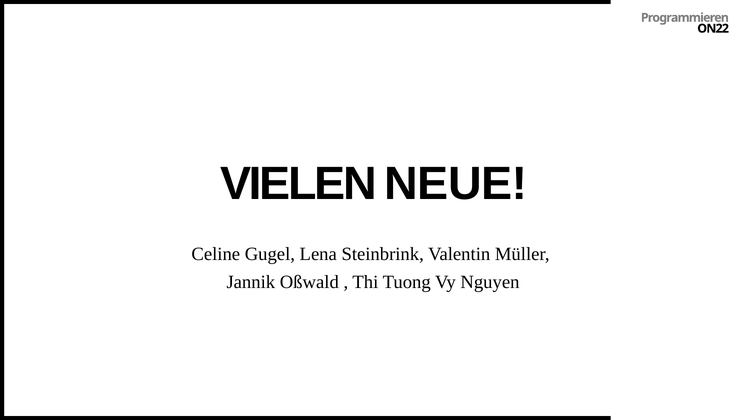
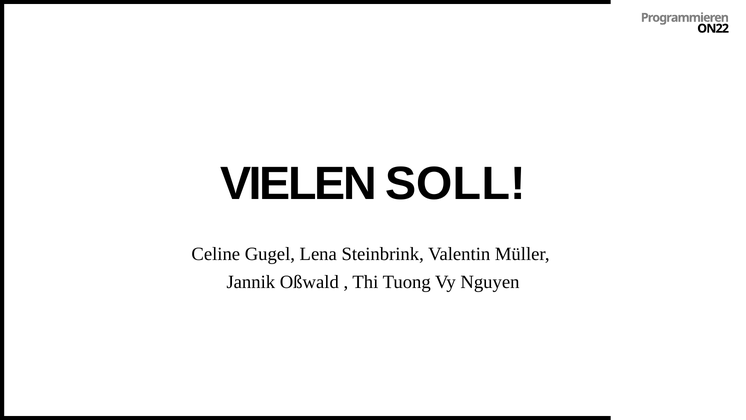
NEUE: NEUE -> SOLL
